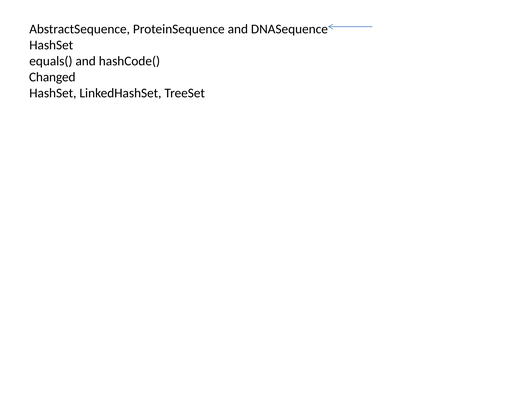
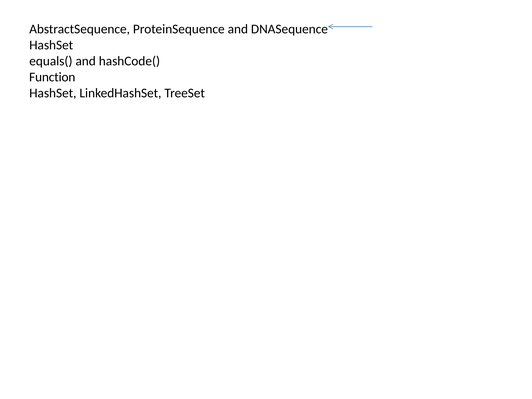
Changed: Changed -> Function
